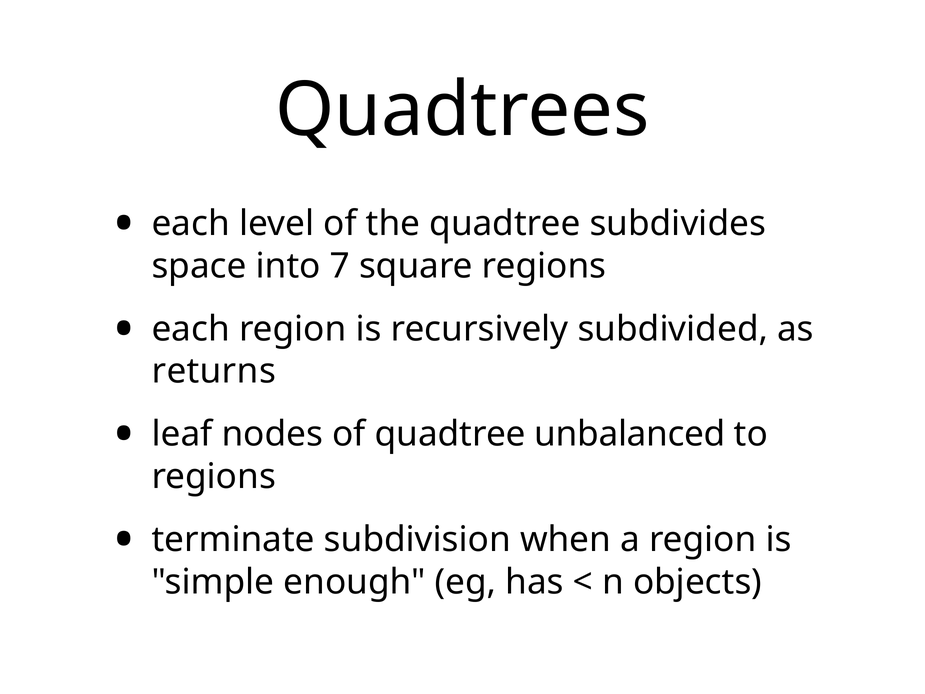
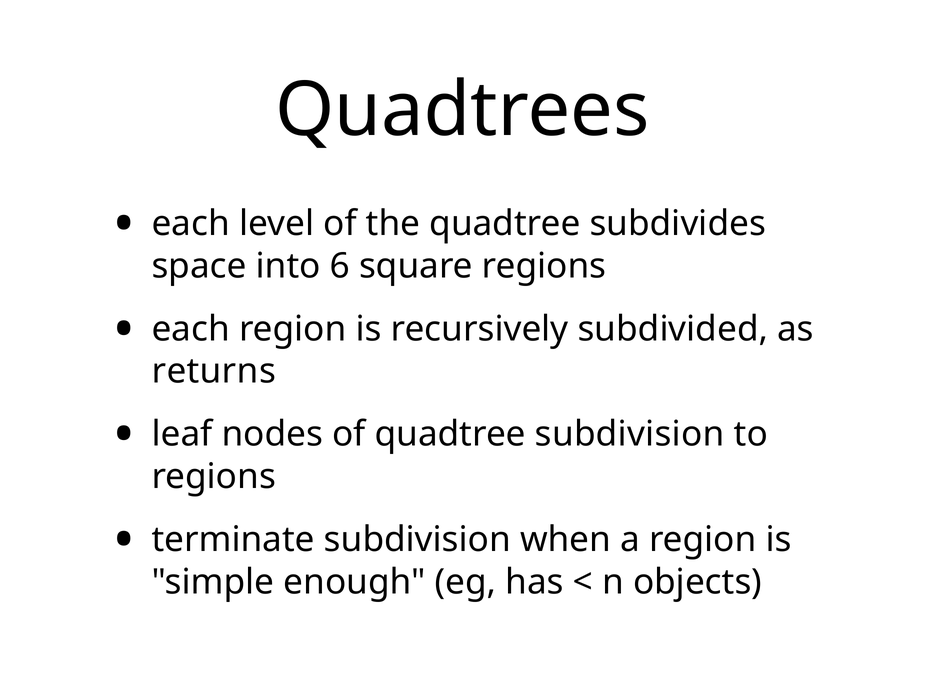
7: 7 -> 6
quadtree unbalanced: unbalanced -> subdivision
